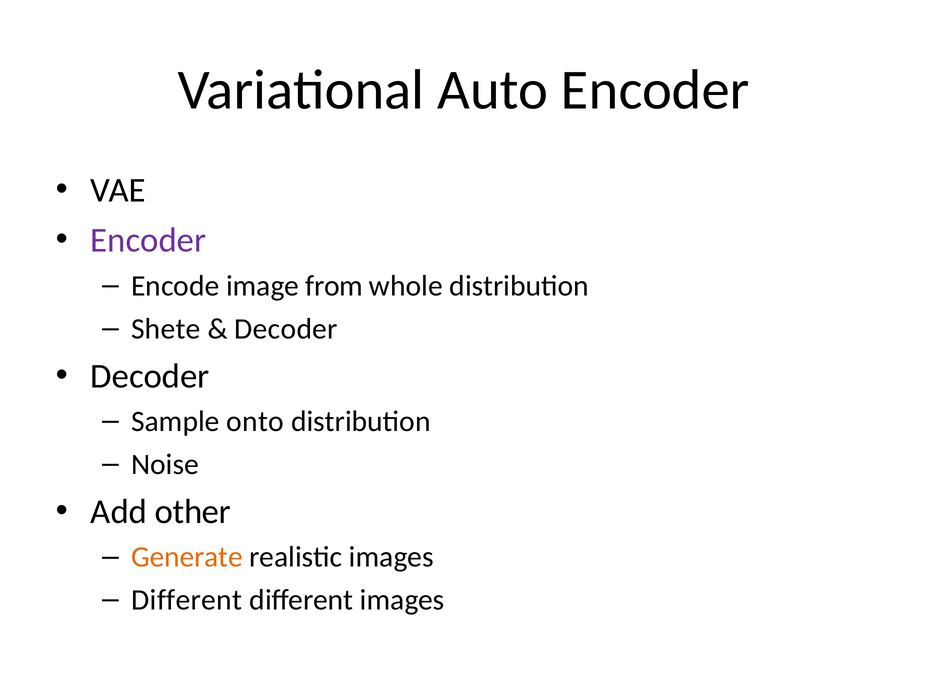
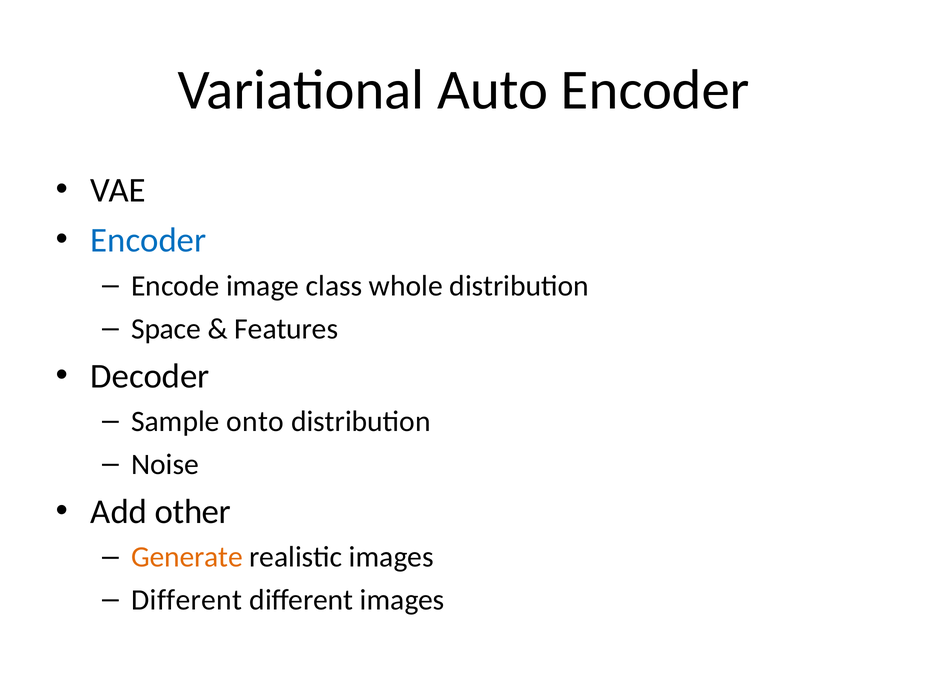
Encoder at (148, 240) colour: purple -> blue
from: from -> class
Shete: Shete -> Space
Decoder at (286, 329): Decoder -> Features
